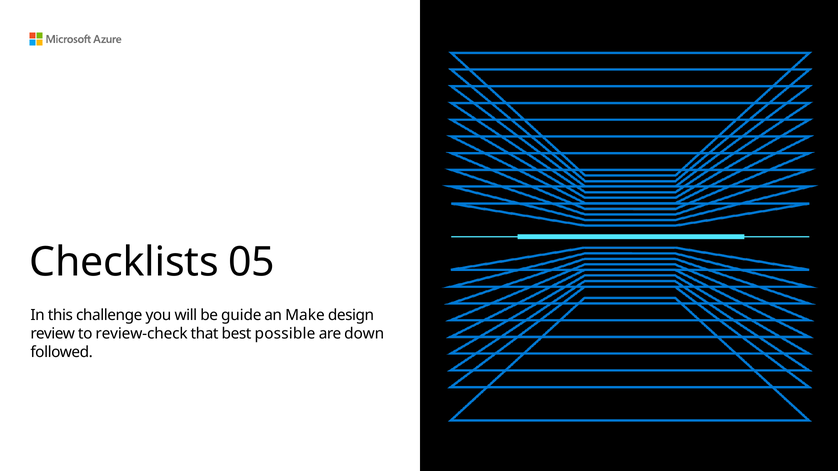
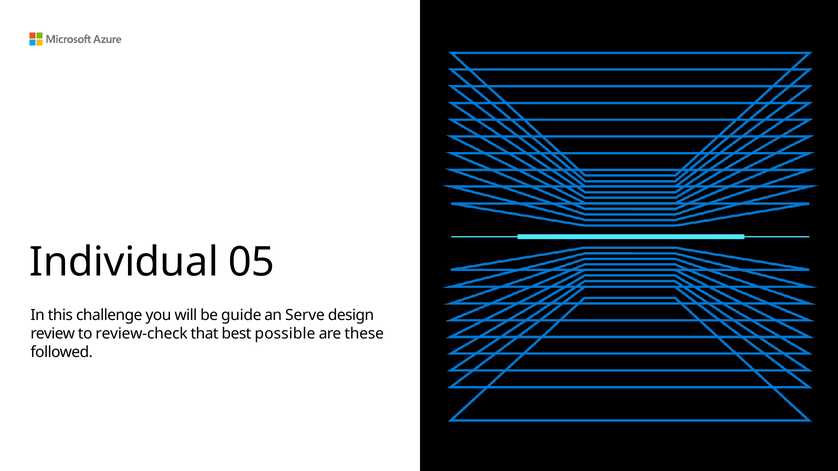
Checklists: Checklists -> Individual
Make: Make -> Serve
down: down -> these
